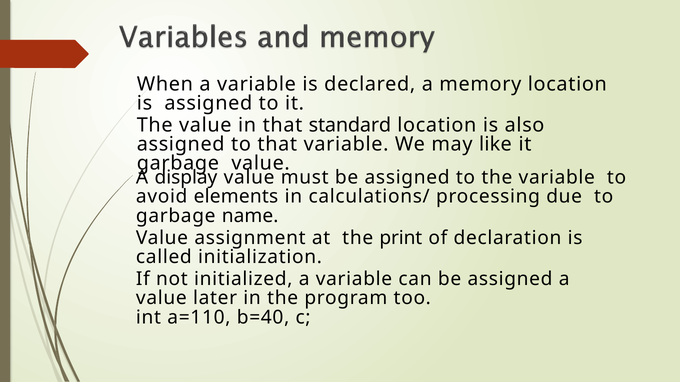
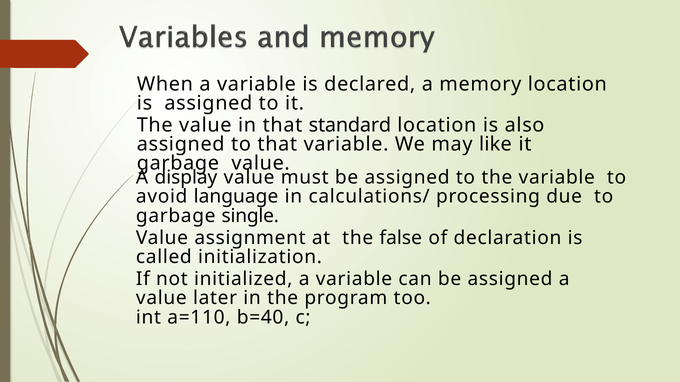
elements: elements -> language
name: name -> single
print: print -> false
